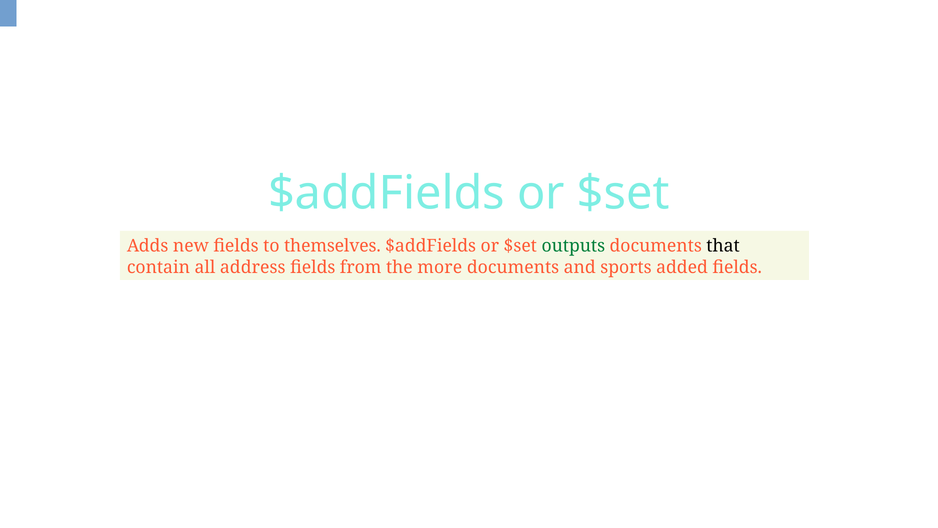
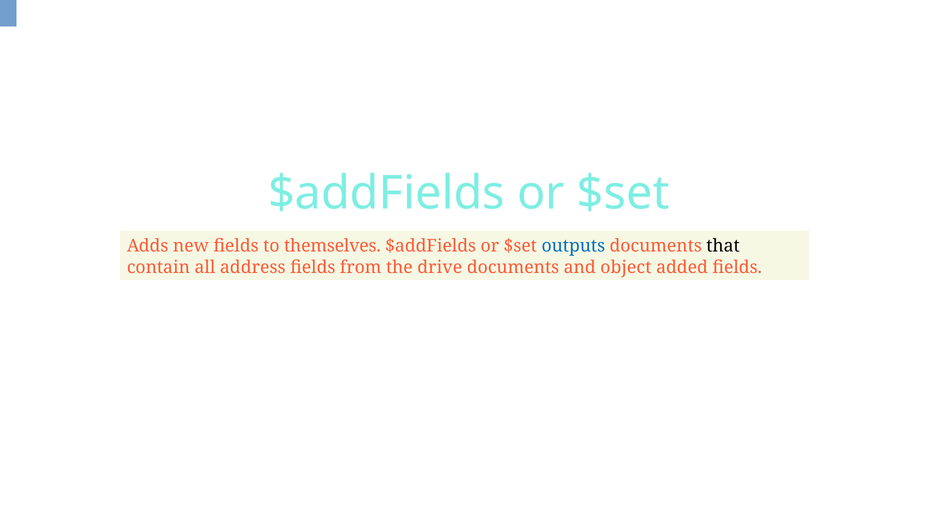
outputs colour: green -> blue
more: more -> drive
sports: sports -> object
